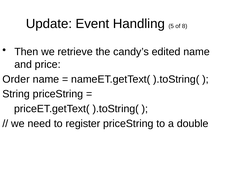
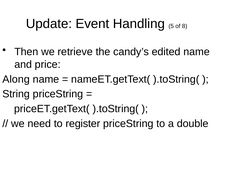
Order: Order -> Along
